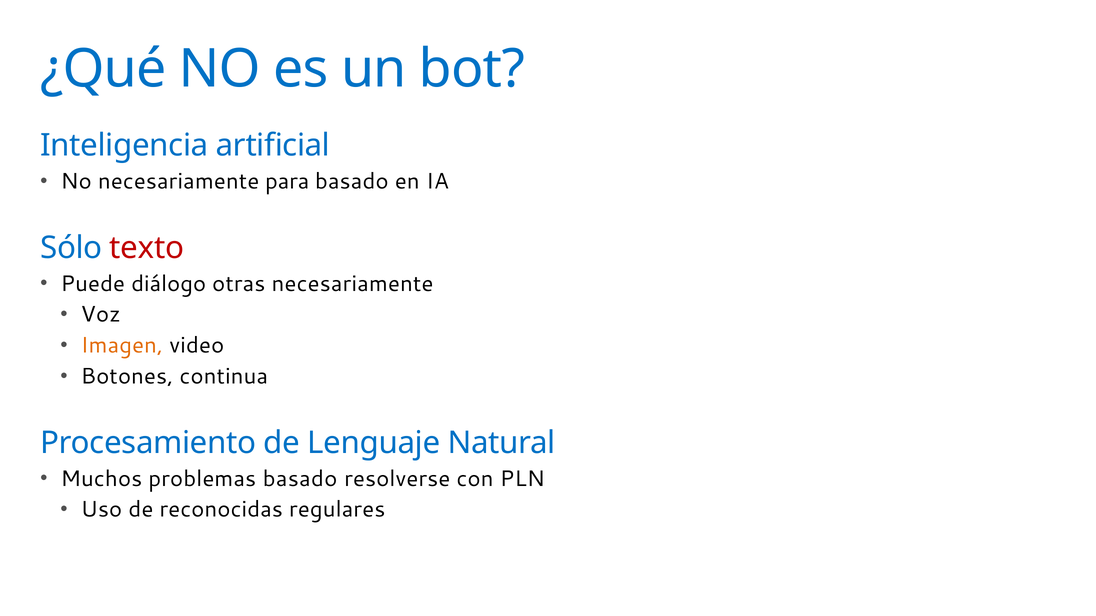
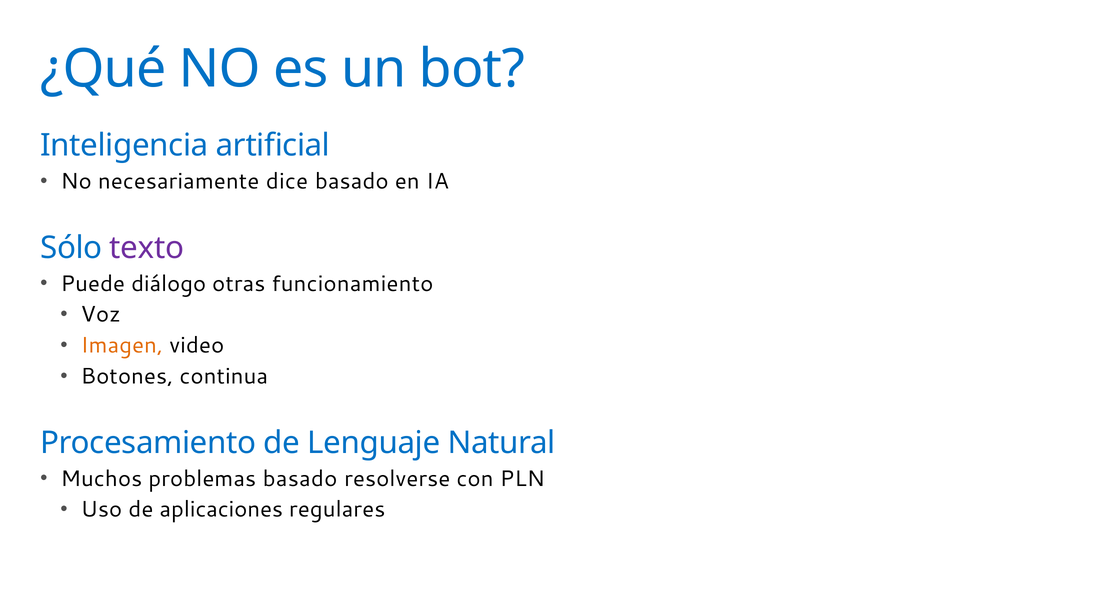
para: para -> dice
texto colour: red -> purple
otras necesariamente: necesariamente -> funcionamiento
reconocidas: reconocidas -> aplicaciones
